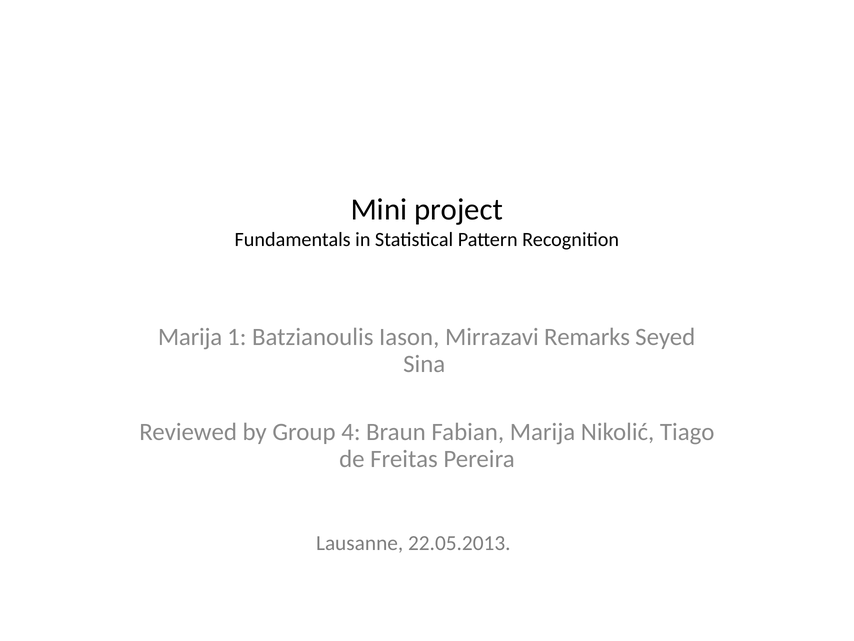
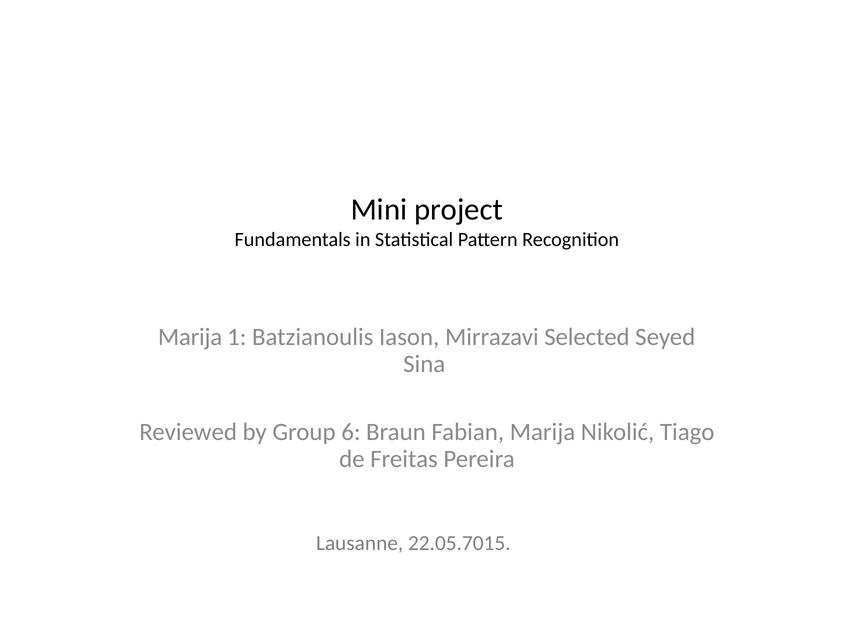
Remarks: Remarks -> Selected
4: 4 -> 6
22.05.2013: 22.05.2013 -> 22.05.7015
